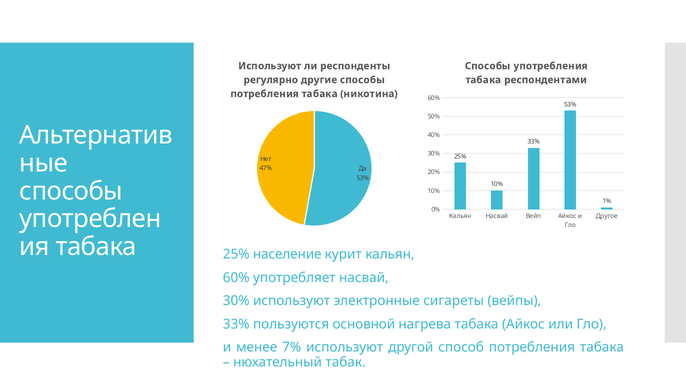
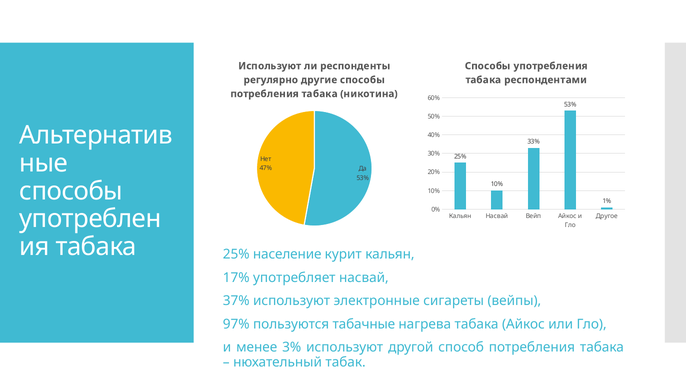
60% at (236, 278): 60% -> 17%
30% at (236, 301): 30% -> 37%
33% at (236, 324): 33% -> 97%
основной: основной -> табачные
7%: 7% -> 3%
